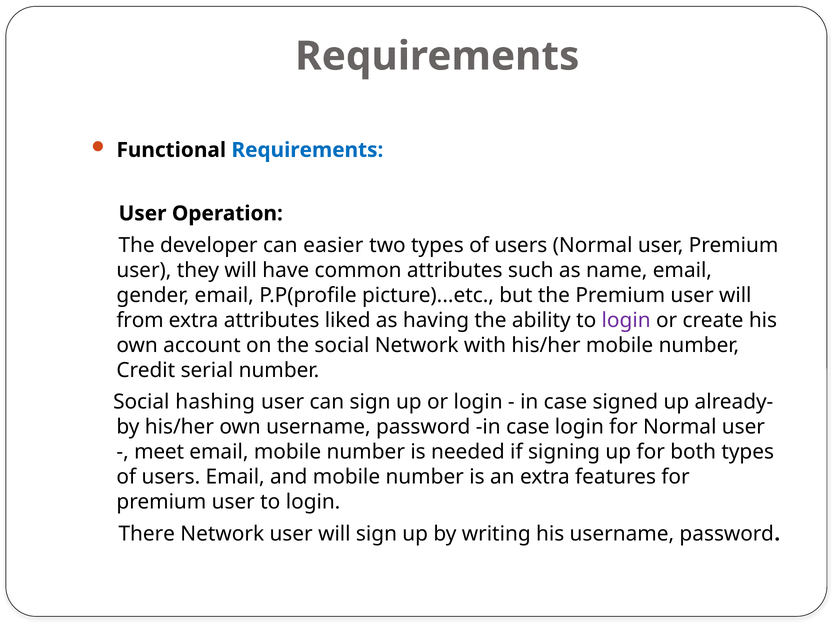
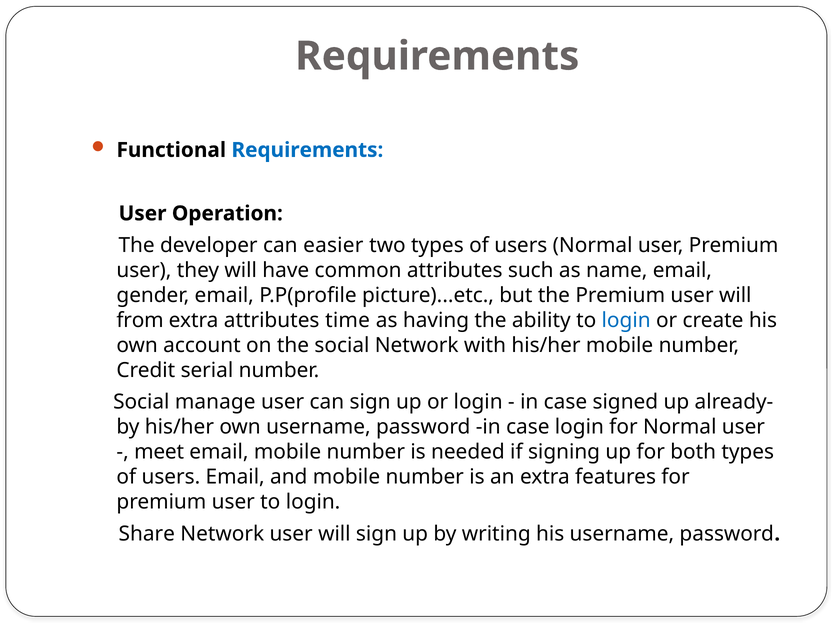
liked: liked -> time
login at (626, 320) colour: purple -> blue
hashing: hashing -> manage
There: There -> Share
